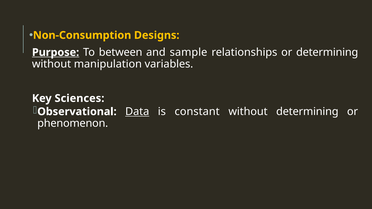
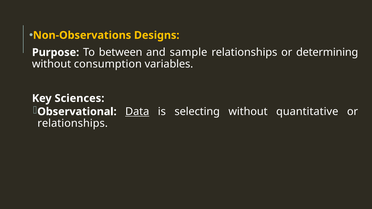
Non-Consumption: Non-Consumption -> Non-Observations
Purpose underline: present -> none
manipulation: manipulation -> consumption
constant: constant -> selecting
without determining: determining -> quantitative
phenomenon at (73, 123): phenomenon -> relationships
